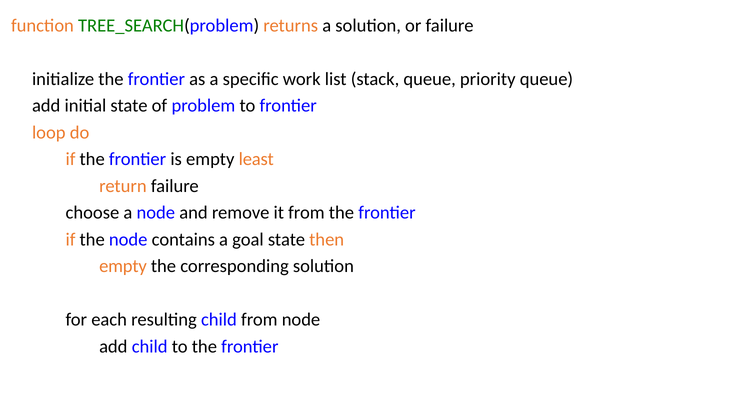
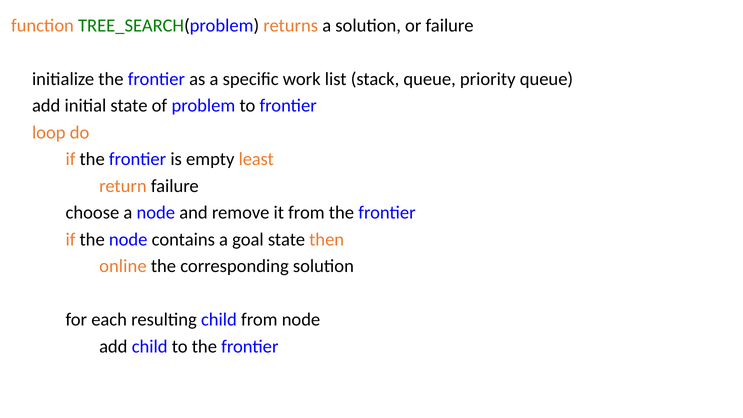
empty at (123, 266): empty -> online
